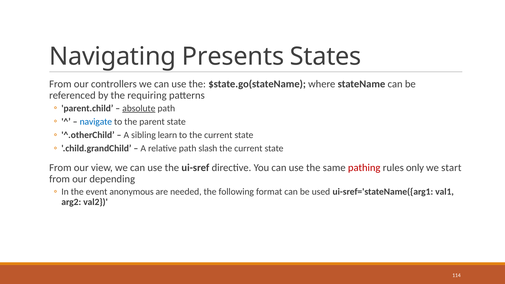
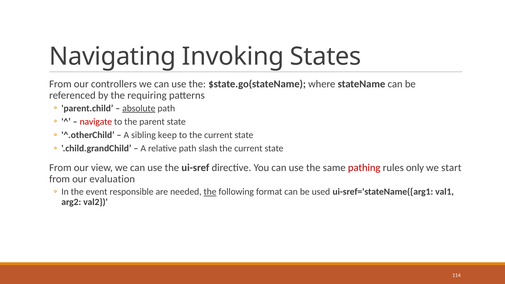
Presents: Presents -> Invoking
navigate colour: blue -> red
learn: learn -> keep
depending: depending -> evaluation
anonymous: anonymous -> responsible
the at (210, 192) underline: none -> present
